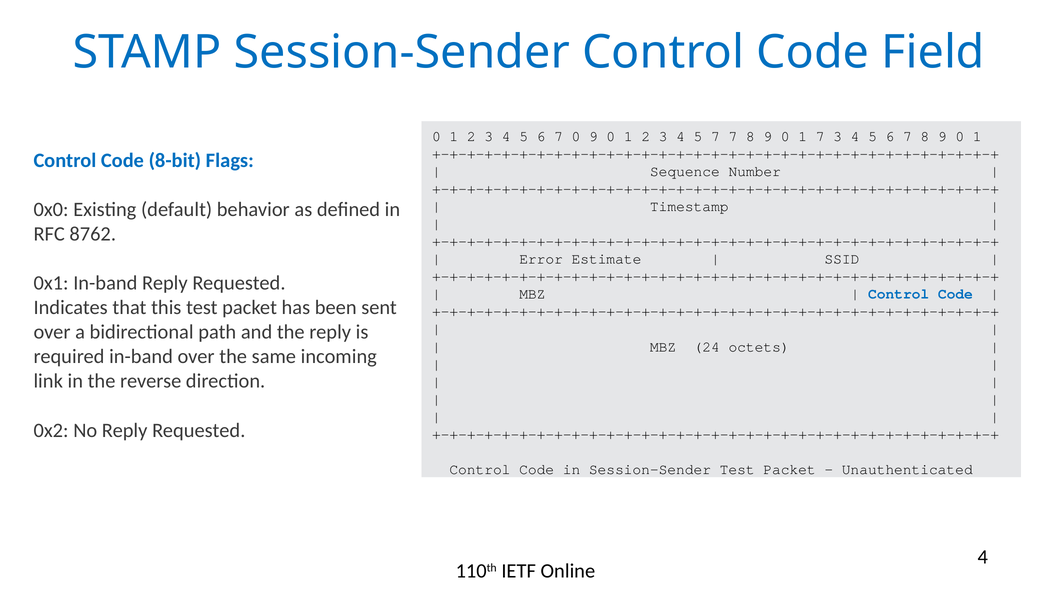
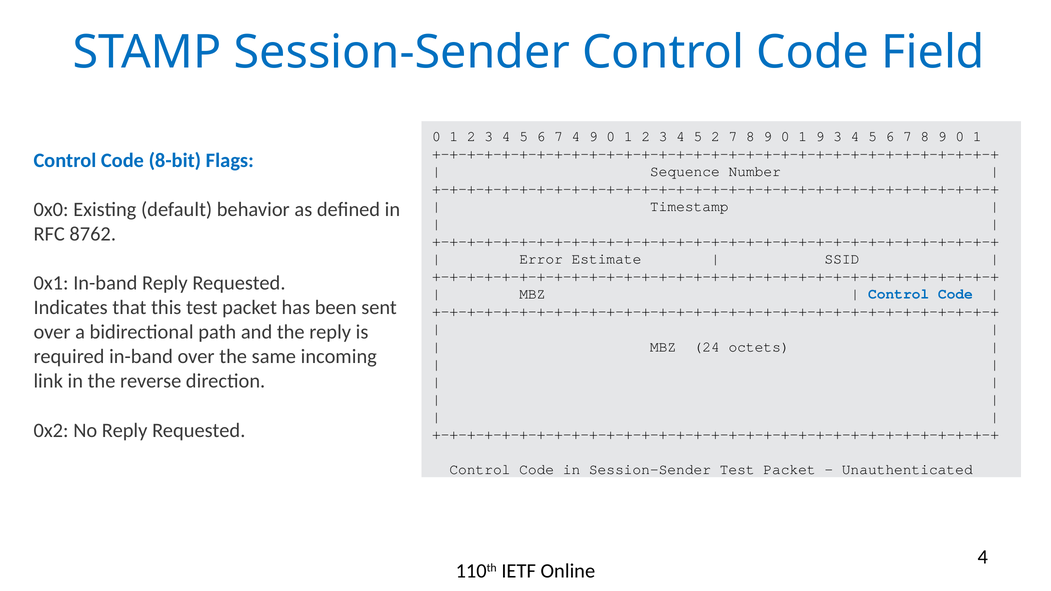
7 0: 0 -> 4
5 7: 7 -> 2
1 7: 7 -> 9
